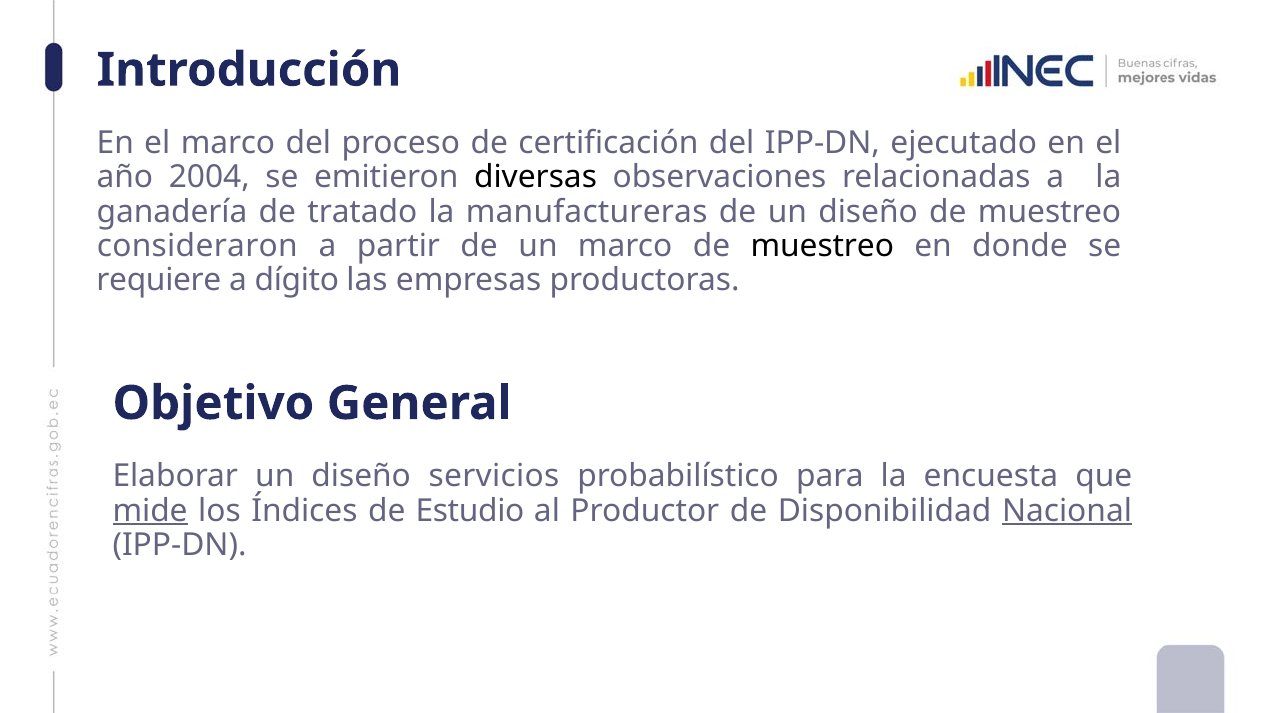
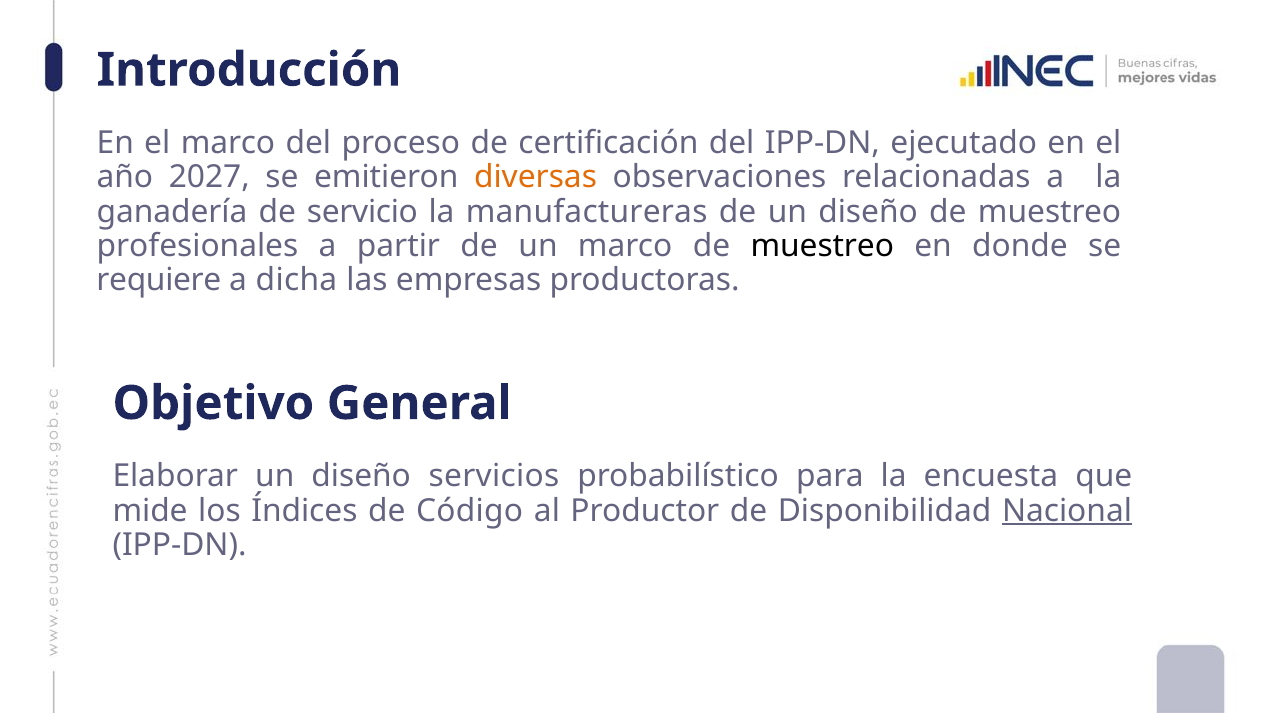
2004: 2004 -> 2027
diversas colour: black -> orange
tratado: tratado -> servicio
consideraron: consideraron -> profesionales
dígito: dígito -> dicha
mide underline: present -> none
Estudio: Estudio -> Código
